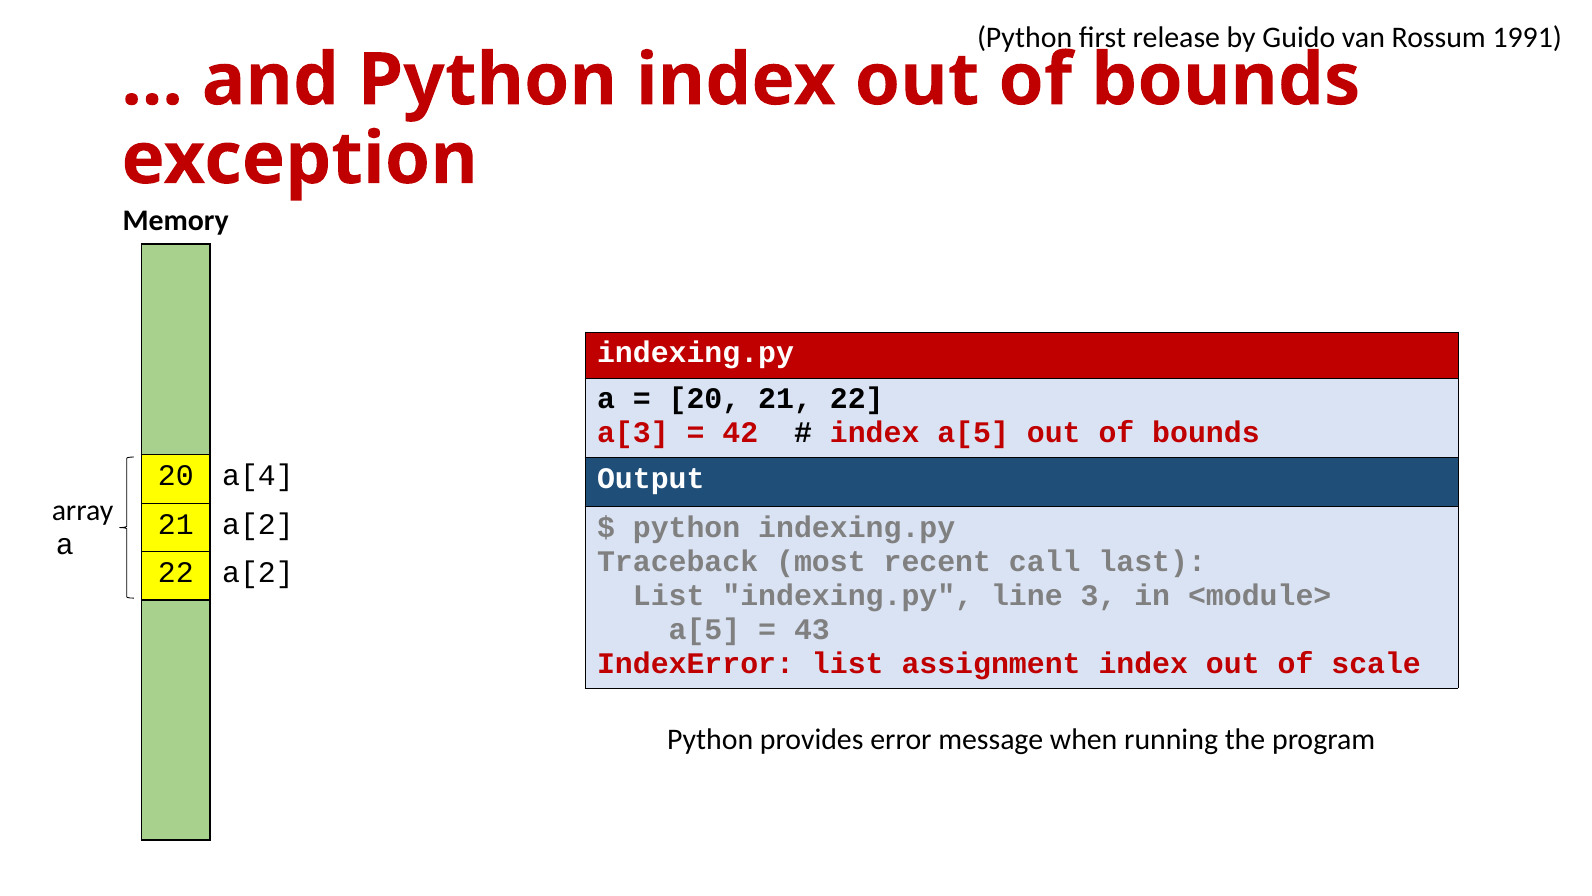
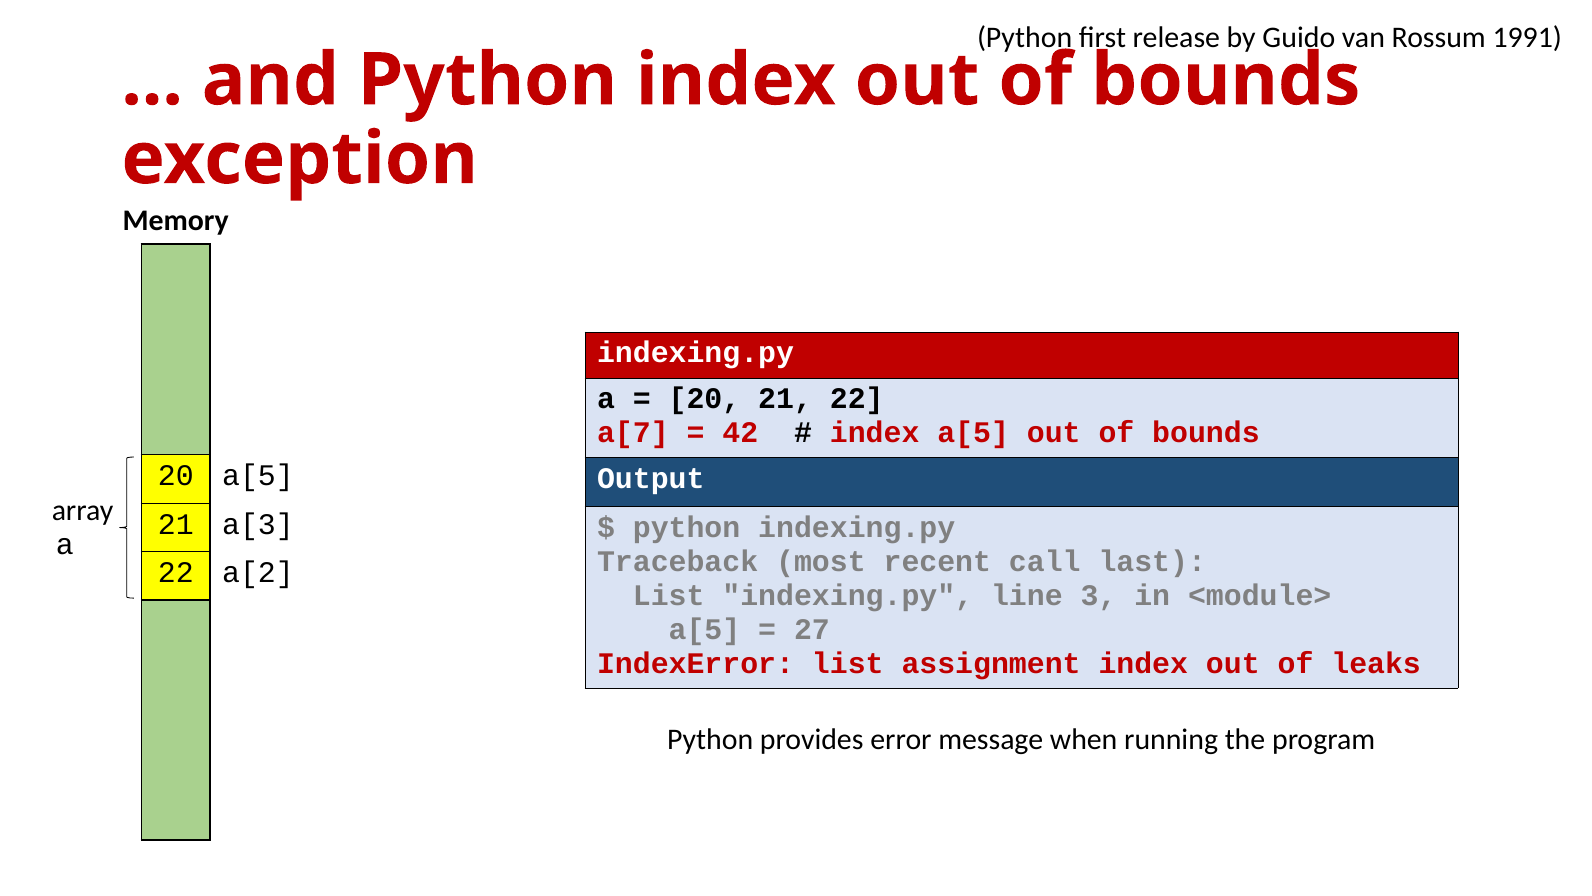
a[3: a[3 -> a[7
20 a[4: a[4 -> a[5
21 a[2: a[2 -> a[3
43: 43 -> 27
scale: scale -> leaks
